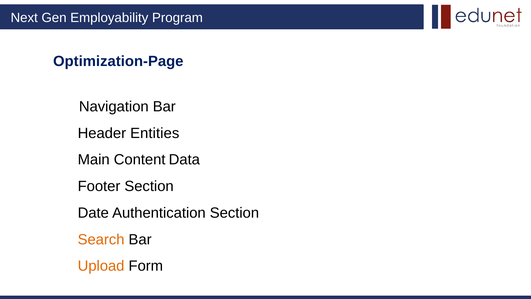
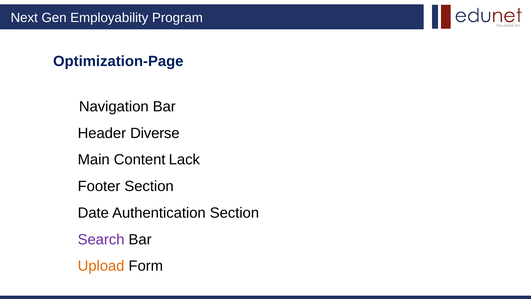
Entities: Entities -> Diverse
Data: Data -> Lack
Search colour: orange -> purple
